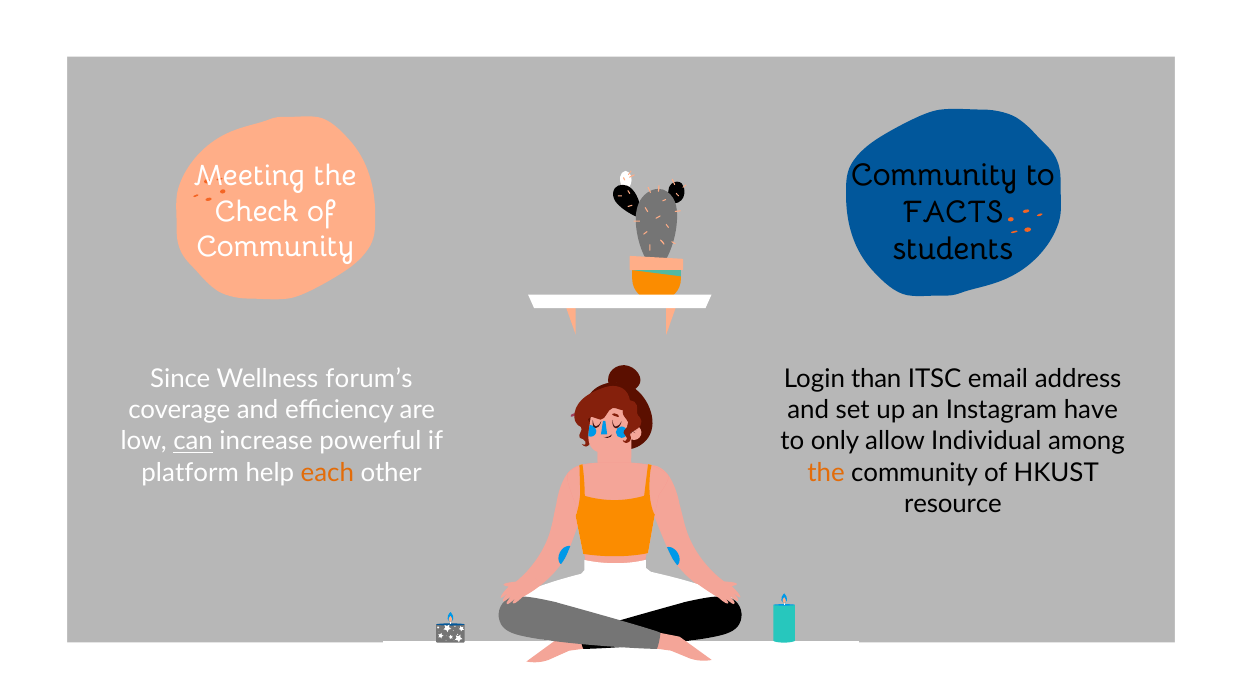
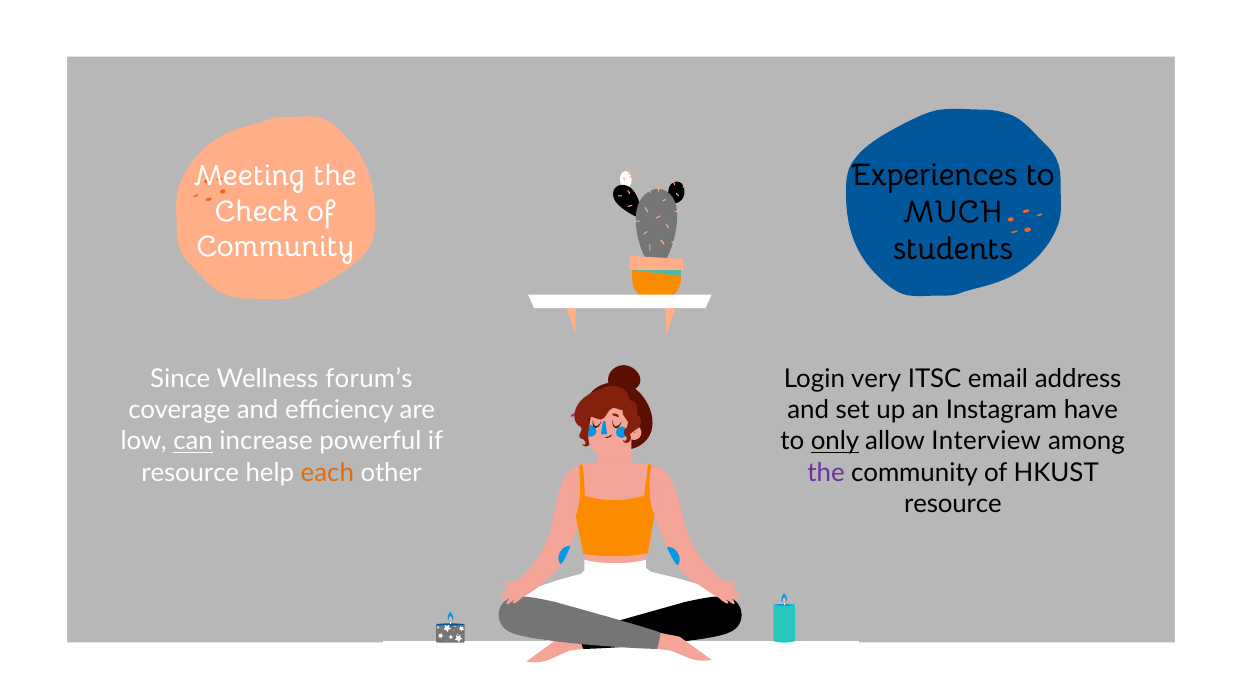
Community at (934, 175): Community -> Experiences
FACTS: FACTS -> MUCH
than: than -> very
only underline: none -> present
Individual: Individual -> Interview
platform at (190, 472): platform -> resource
the at (826, 472) colour: orange -> purple
